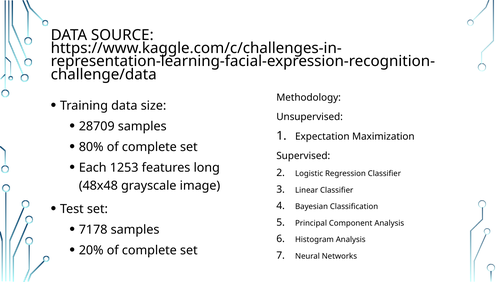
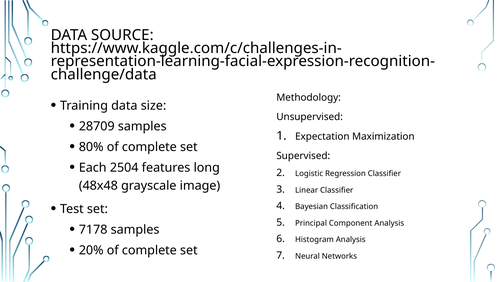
1253: 1253 -> 2504
